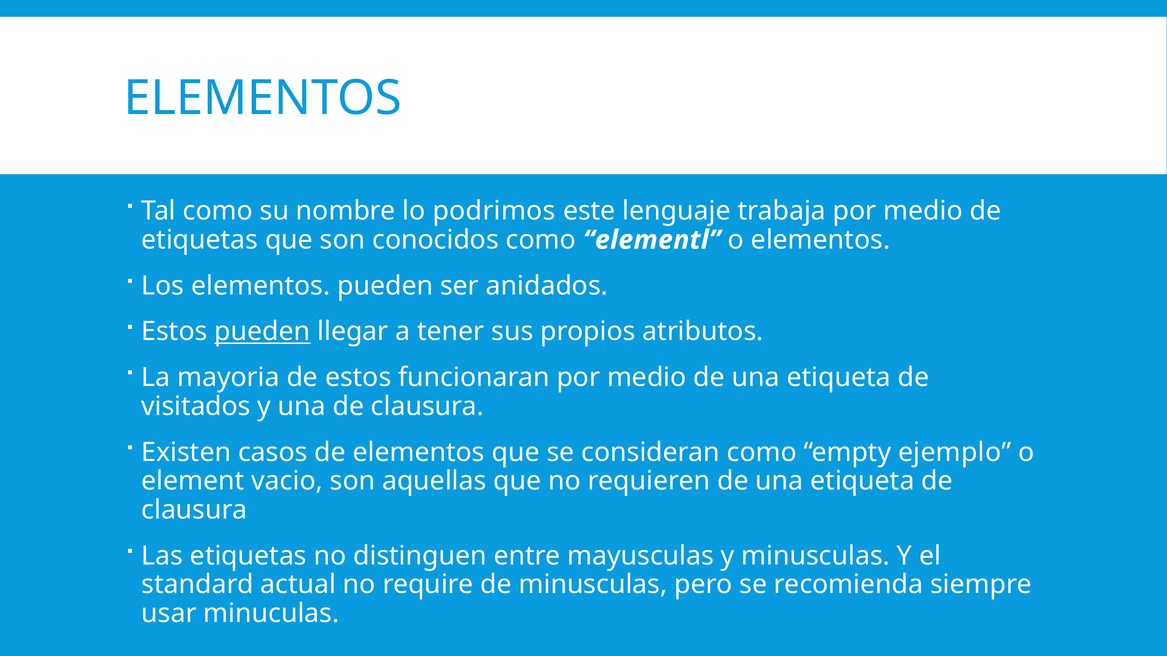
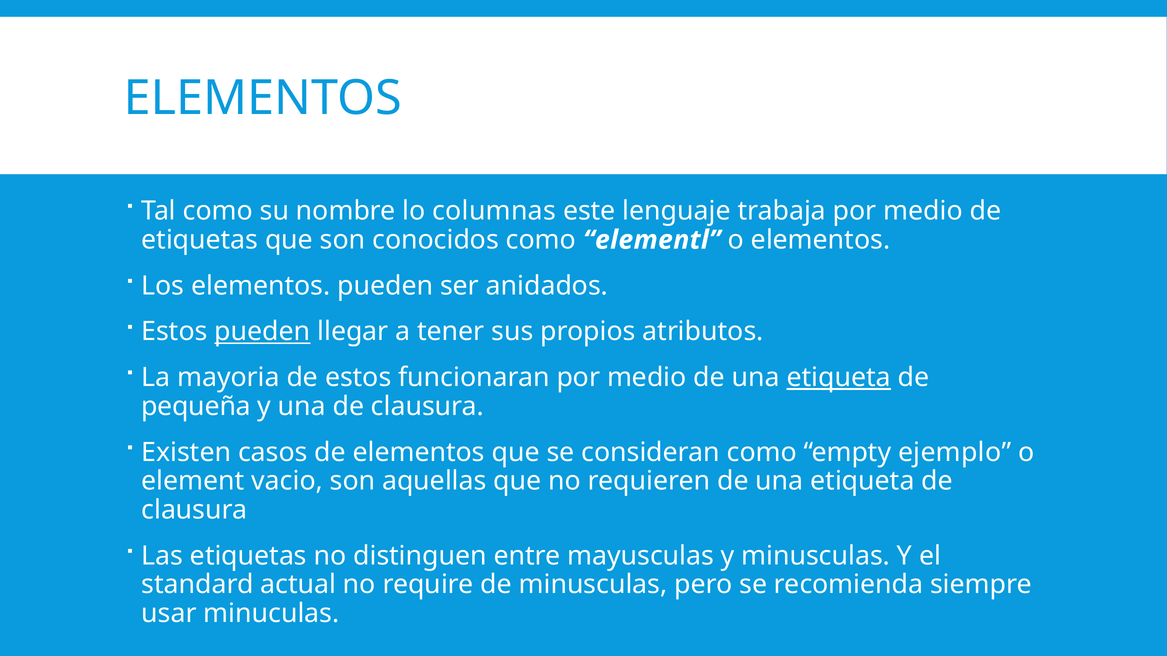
podrimos: podrimos -> columnas
etiqueta at (839, 378) underline: none -> present
visitados: visitados -> pequeña
